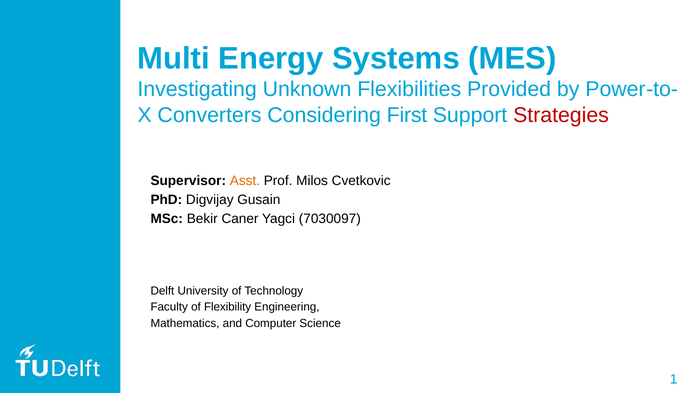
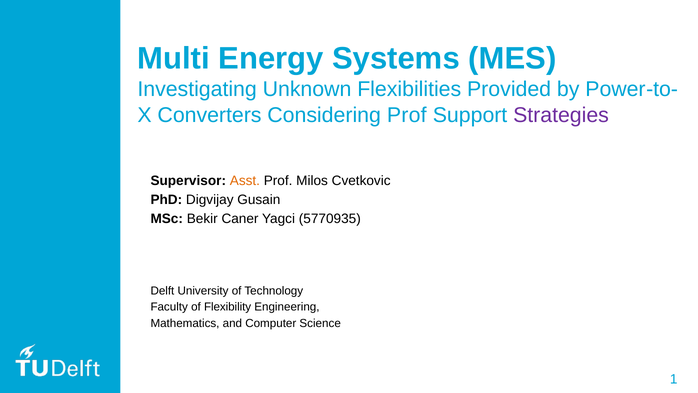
Considering First: First -> Prof
Strategies colour: red -> purple
7030097: 7030097 -> 5770935
